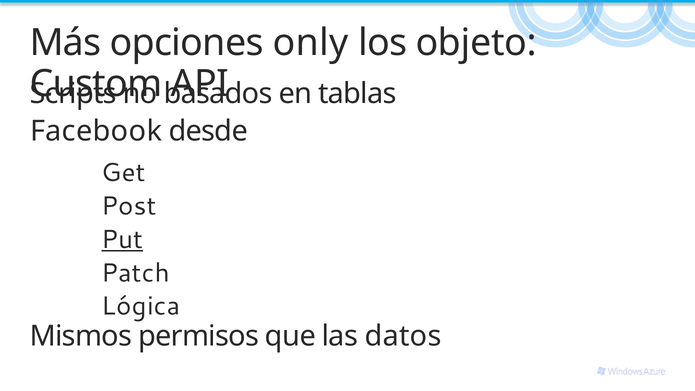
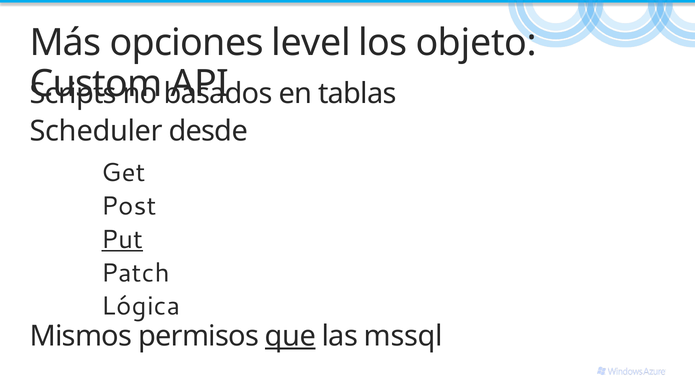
only: only -> level
Facebook: Facebook -> Scheduler
que underline: none -> present
datos: datos -> mssql
